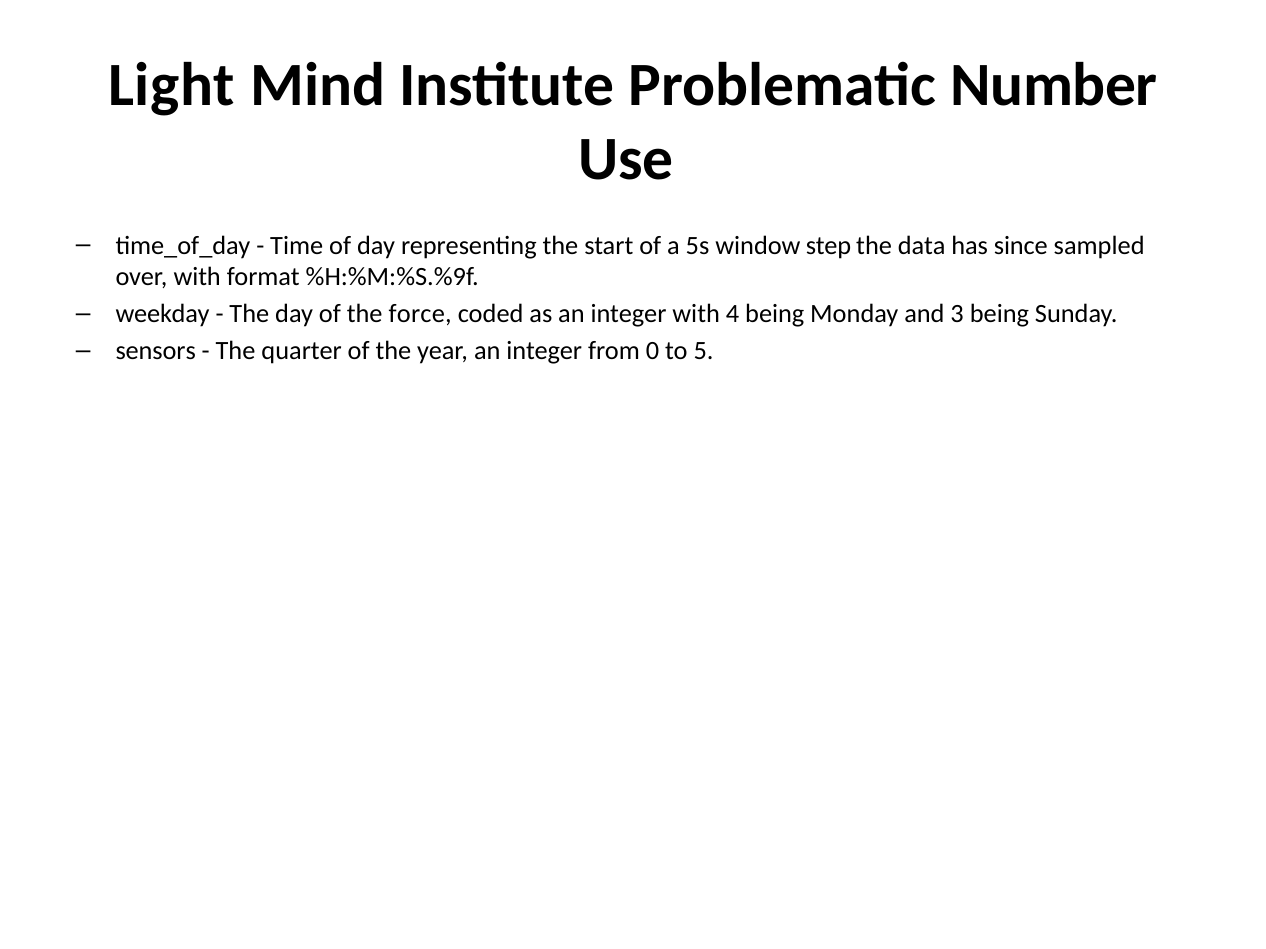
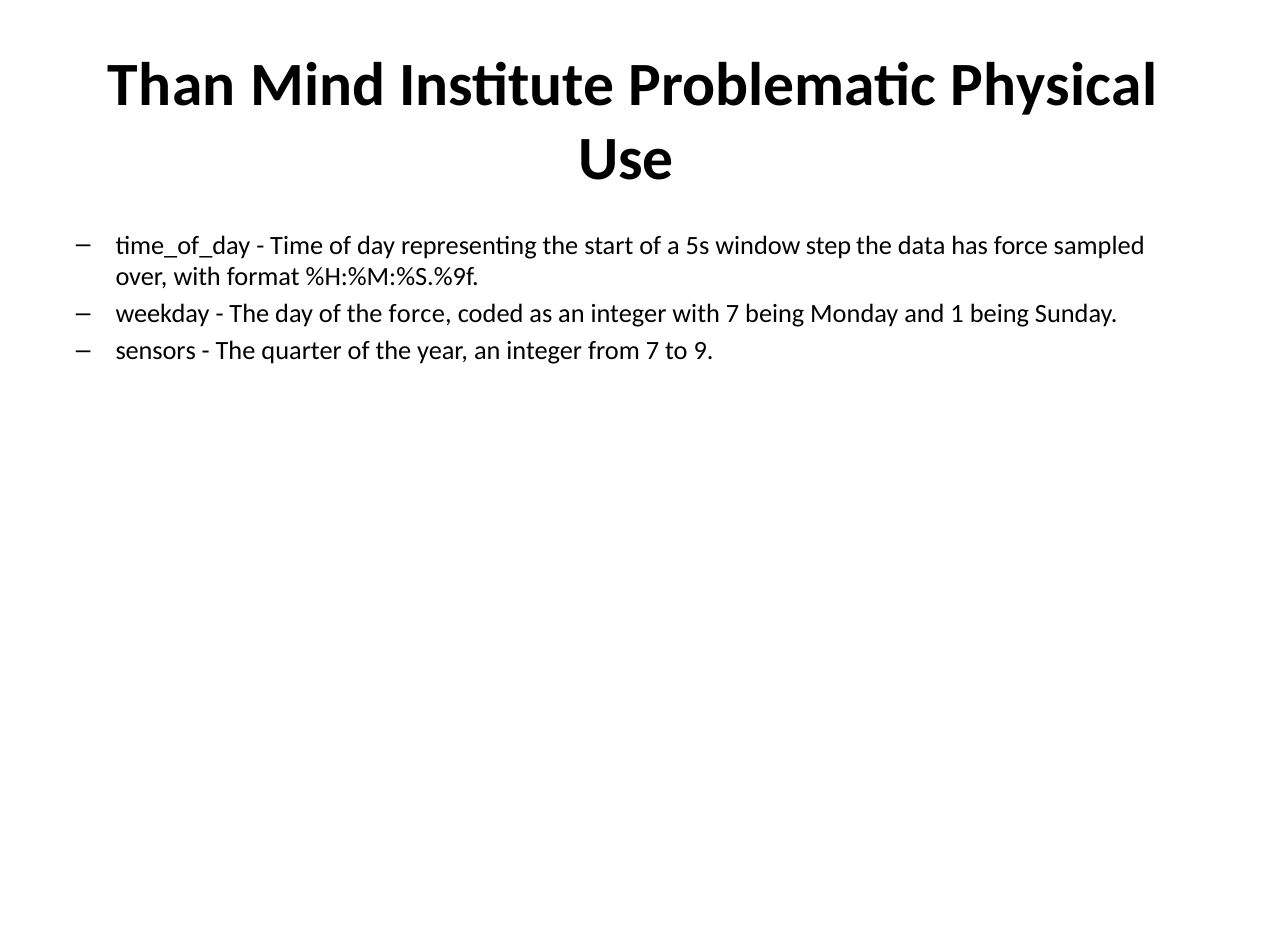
Light: Light -> Than
Number: Number -> Physical
has since: since -> force
with 4: 4 -> 7
3: 3 -> 1
from 0: 0 -> 7
5: 5 -> 9
